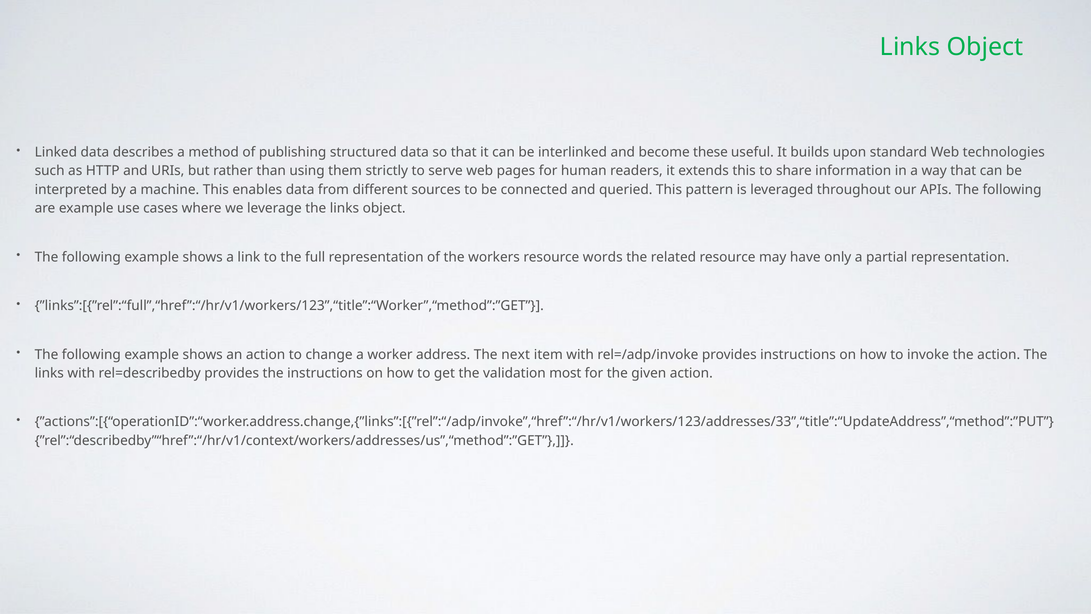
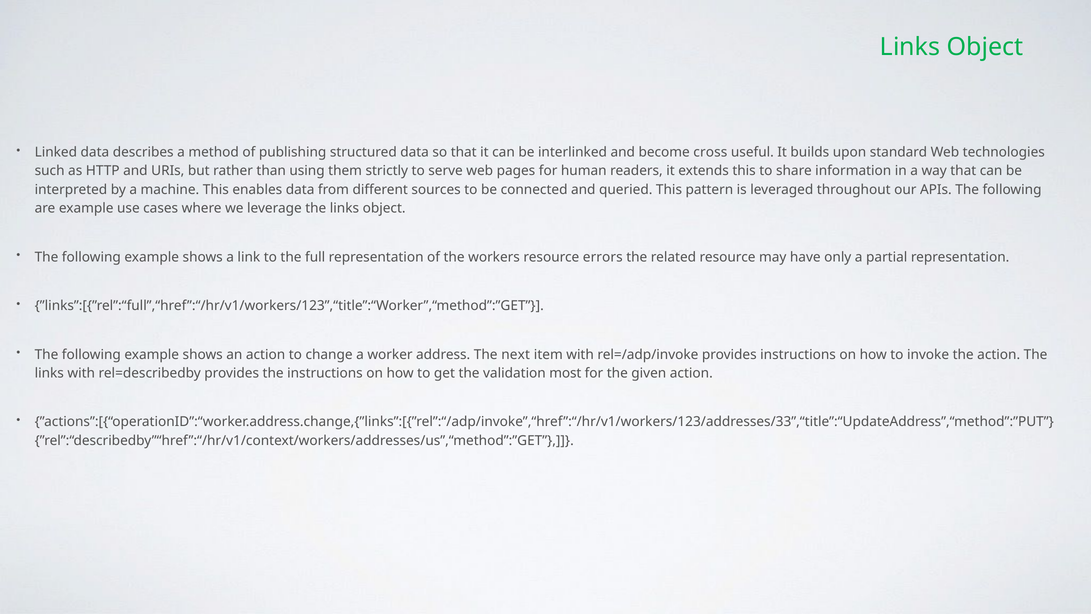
these: these -> cross
words: words -> errors
